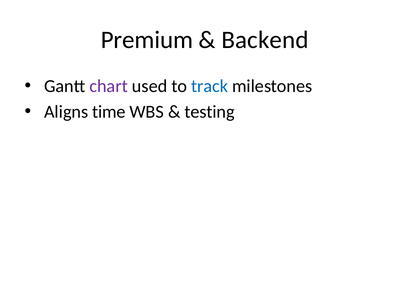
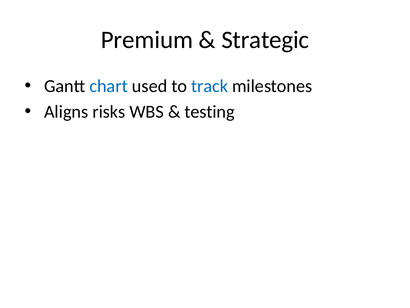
Backend: Backend -> Strategic
chart colour: purple -> blue
time: time -> risks
